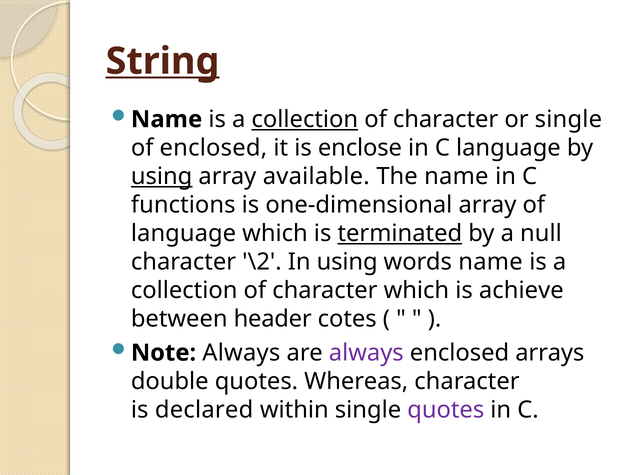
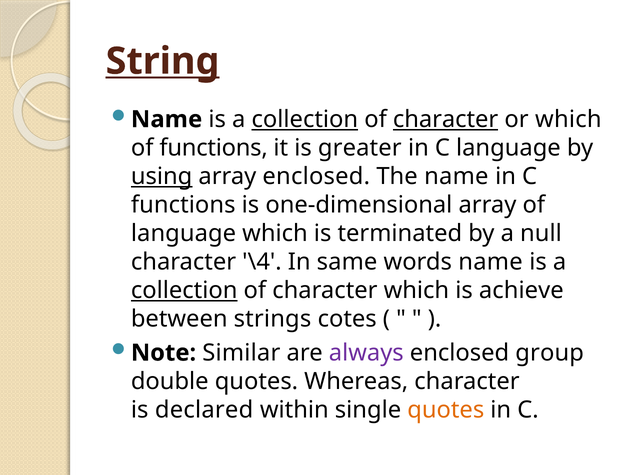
character at (446, 119) underline: none -> present
or single: single -> which
of enclosed: enclosed -> functions
enclose: enclose -> greater
array available: available -> enclosed
terminated underline: present -> none
\2: \2 -> \4
In using: using -> same
collection at (184, 290) underline: none -> present
header: header -> strings
Note Always: Always -> Similar
arrays: arrays -> group
quotes at (446, 410) colour: purple -> orange
